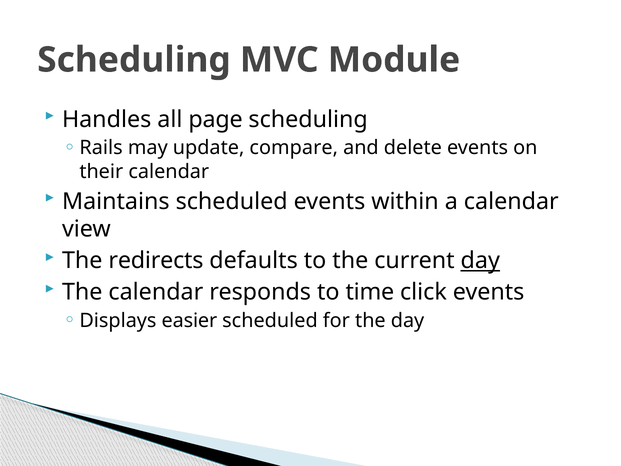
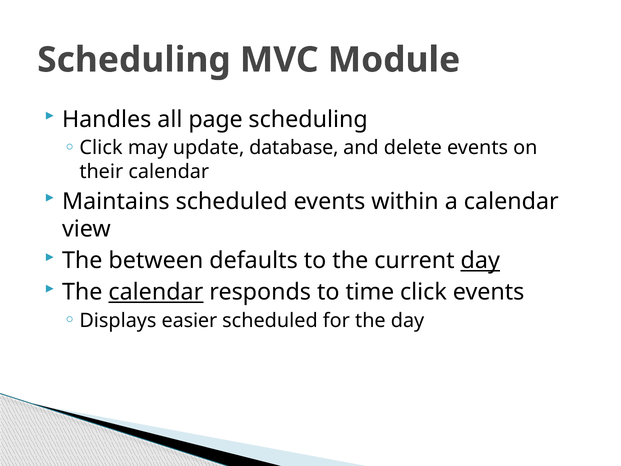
Rails at (101, 148): Rails -> Click
compare: compare -> database
redirects: redirects -> between
calendar at (156, 292) underline: none -> present
